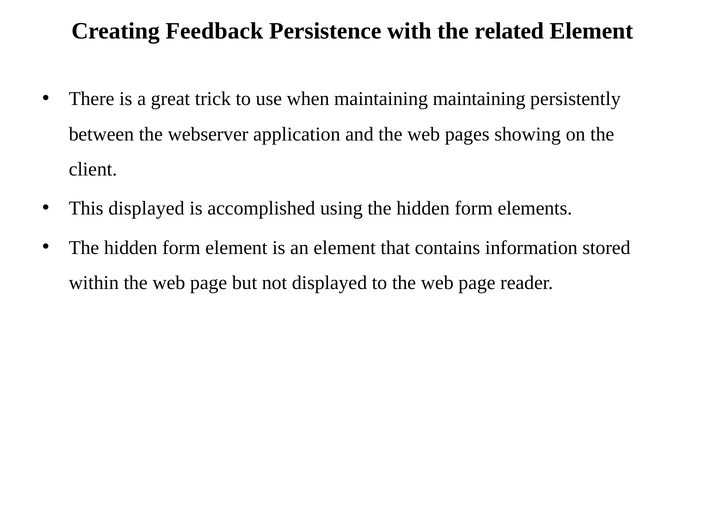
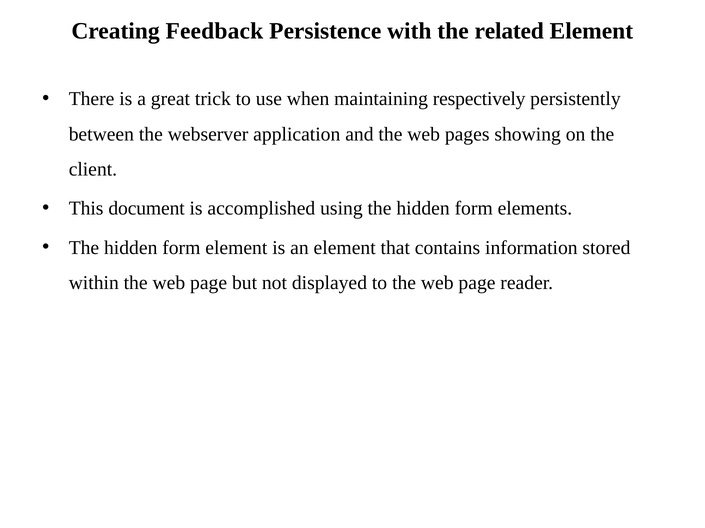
maintaining maintaining: maintaining -> respectively
This displayed: displayed -> document
